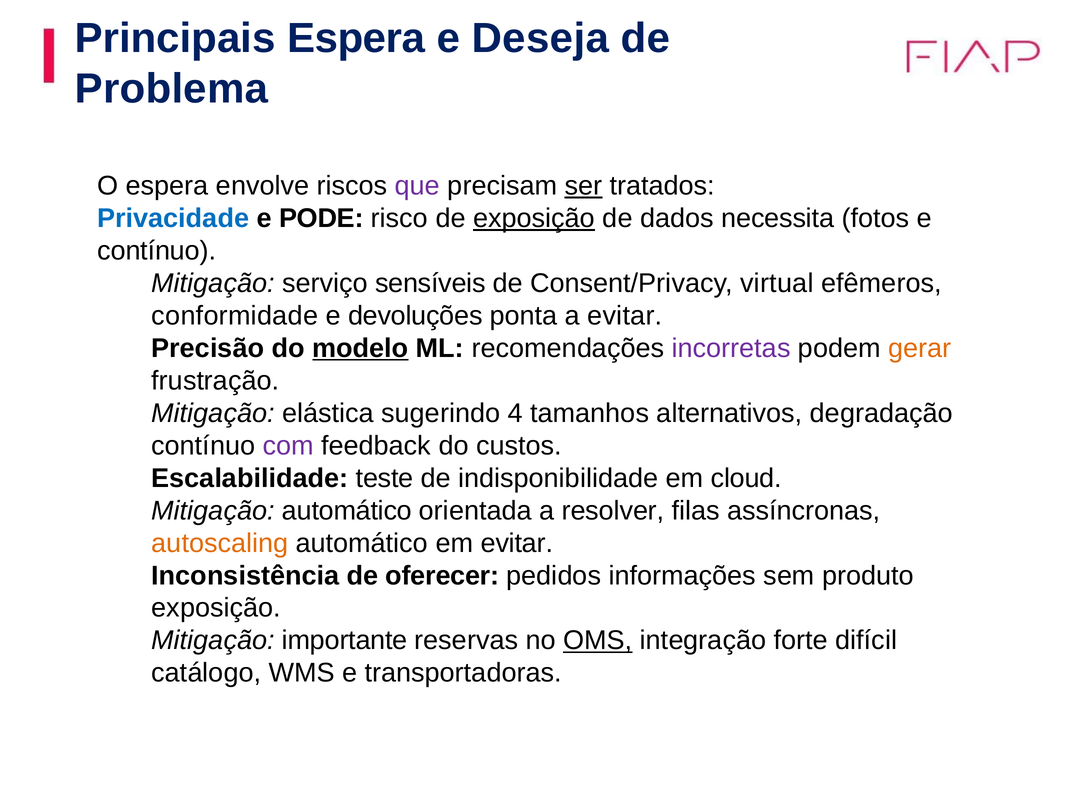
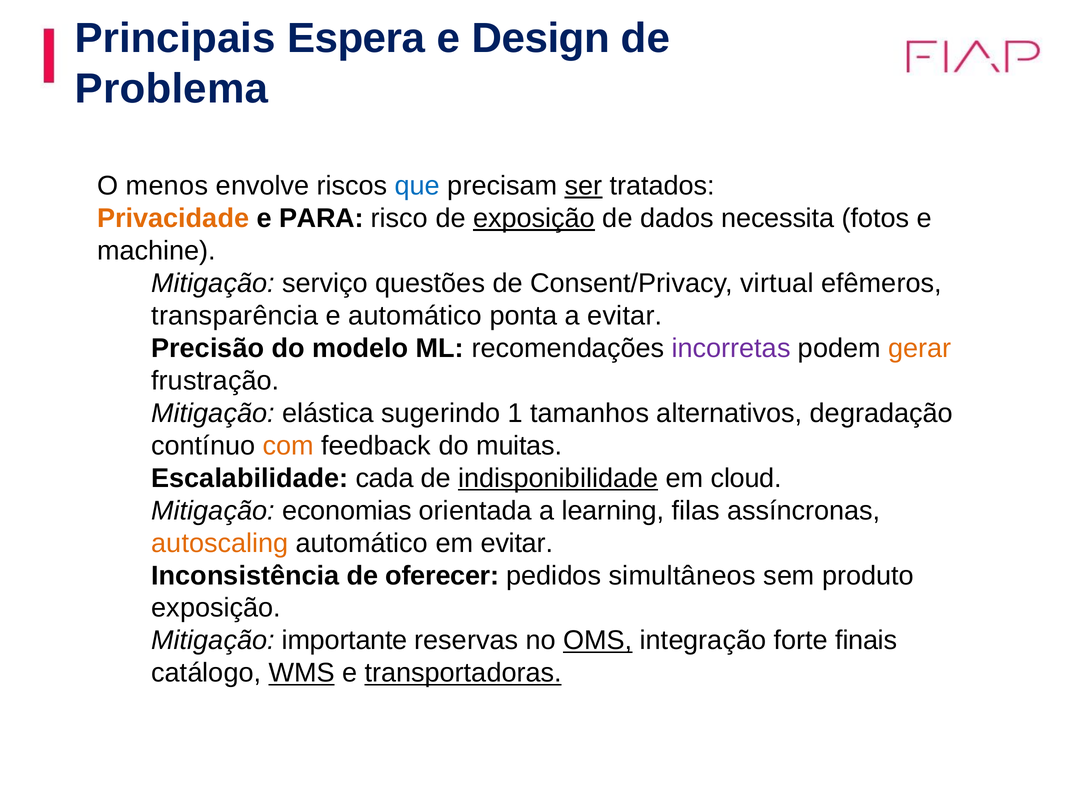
Deseja: Deseja -> Design
O espera: espera -> menos
que colour: purple -> blue
Privacidade colour: blue -> orange
PODE: PODE -> PARA
contínuo at (157, 251): contínuo -> machine
sensíveis: sensíveis -> questões
conformidade: conformidade -> transparência
e devoluções: devoluções -> automático
modelo underline: present -> none
4: 4 -> 1
com colour: purple -> orange
custos: custos -> muitas
teste: teste -> cada
indisponibilidade underline: none -> present
Mitigação automático: automático -> economias
resolver: resolver -> learning
informações: informações -> simultâneos
difícil: difícil -> finais
WMS underline: none -> present
transportadoras underline: none -> present
